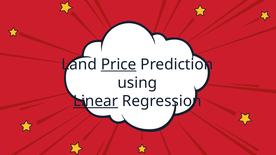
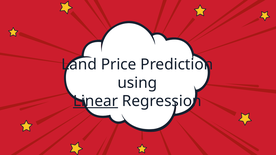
Price underline: present -> none
